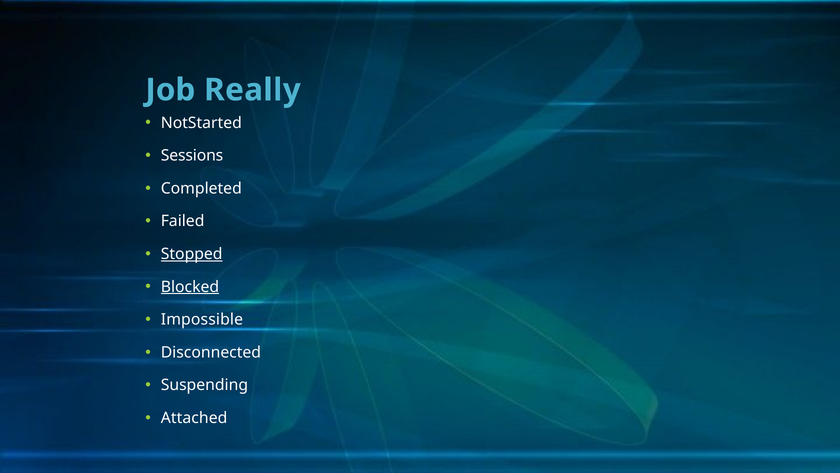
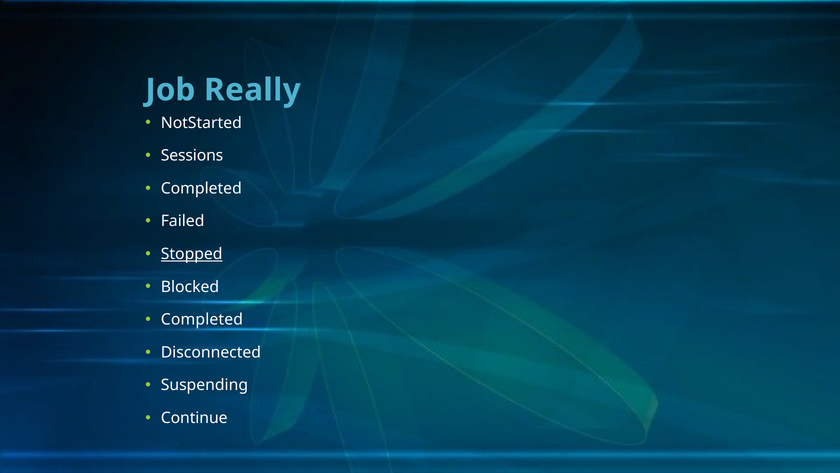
Blocked underline: present -> none
Impossible at (202, 319): Impossible -> Completed
Attached: Attached -> Continue
